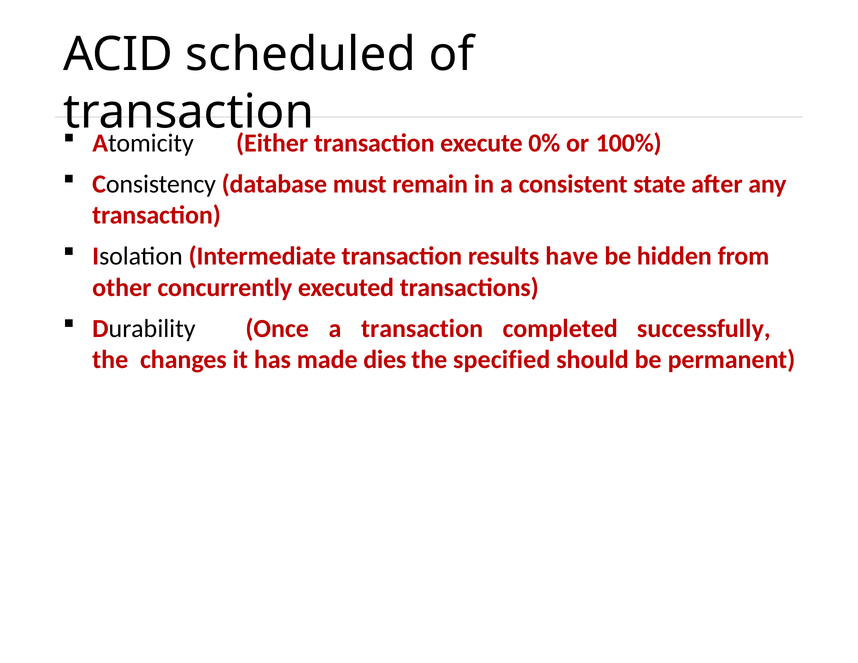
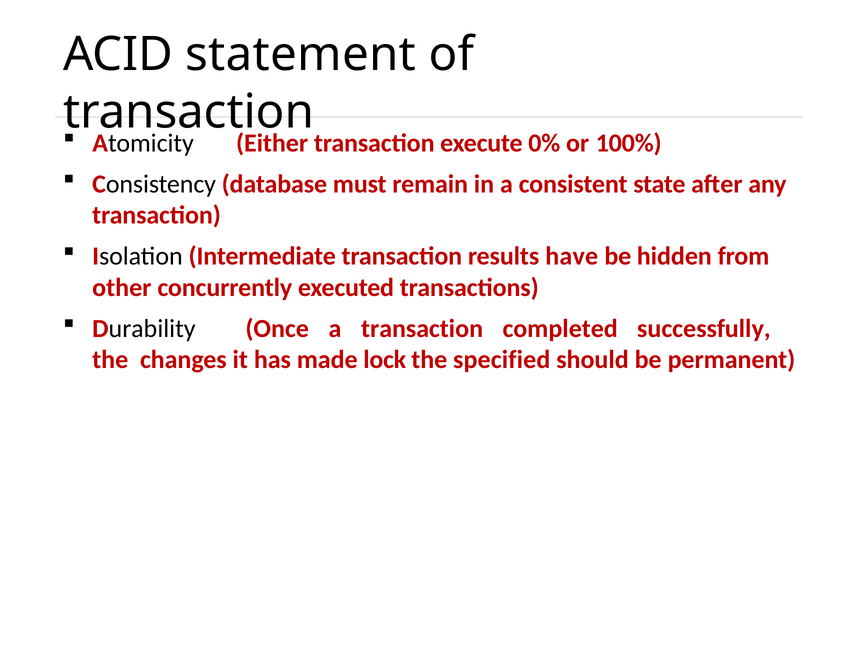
scheduled: scheduled -> statement
dies: dies -> lock
